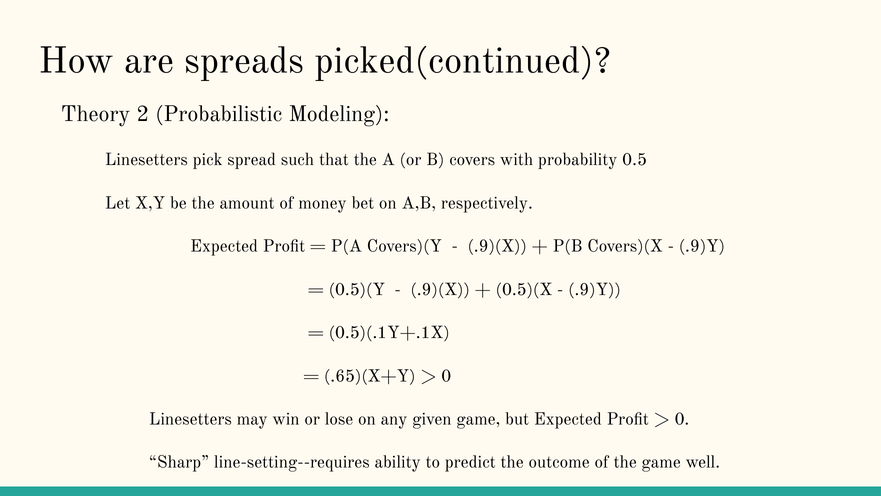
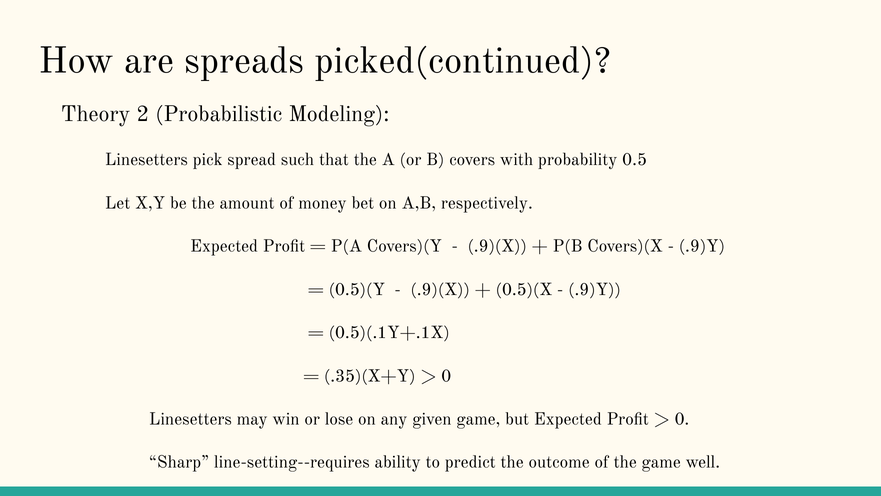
.65)(X+Y: .65)(X+Y -> .35)(X+Y
